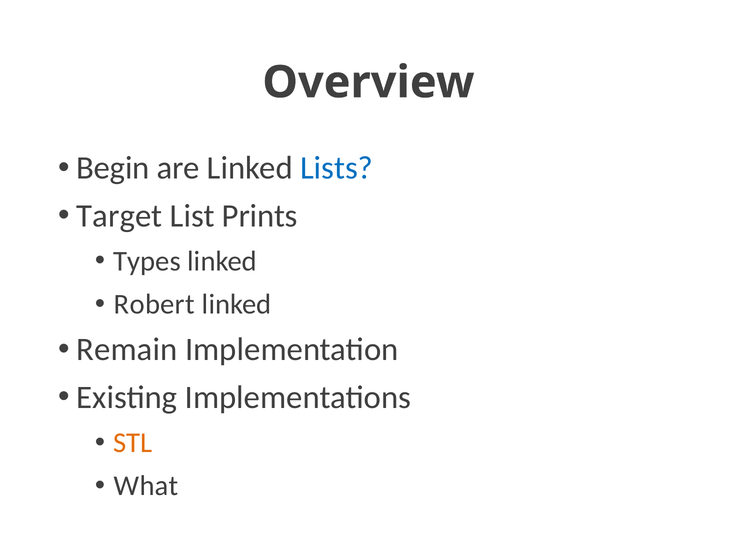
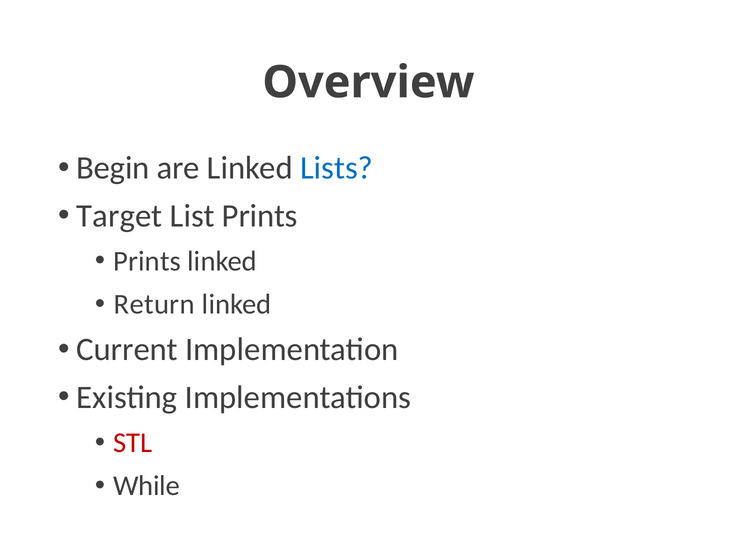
Types at (147, 261): Types -> Prints
Robert: Robert -> Return
Remain: Remain -> Current
STL colour: orange -> red
What: What -> While
